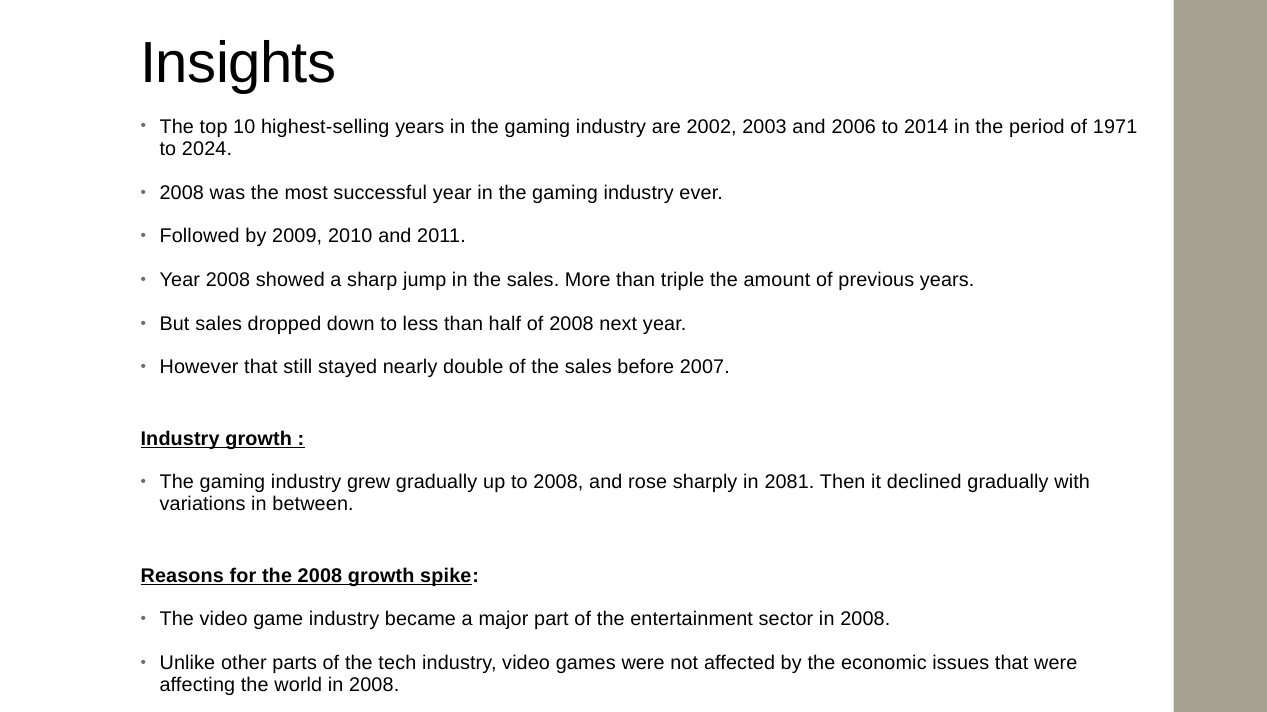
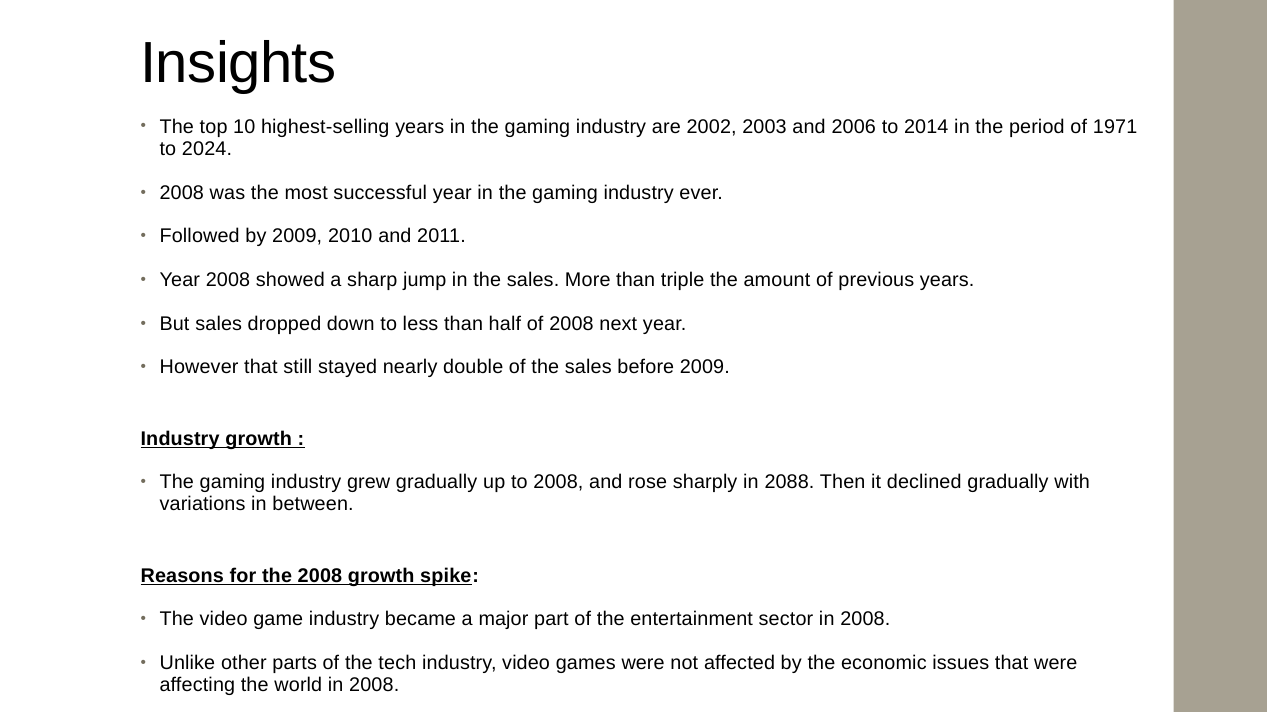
before 2007: 2007 -> 2009
2081: 2081 -> 2088
